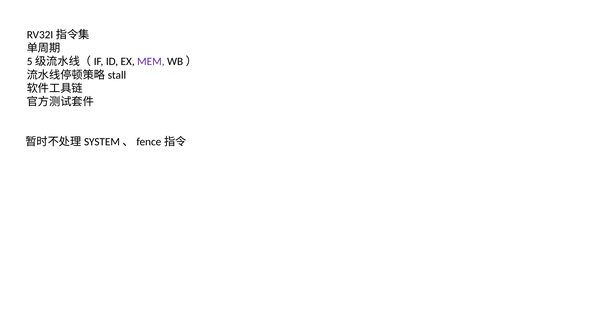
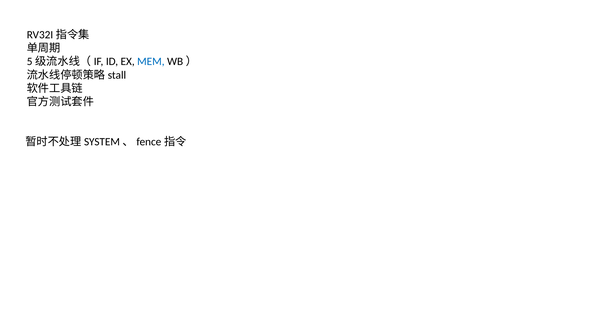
MEM colour: purple -> blue
